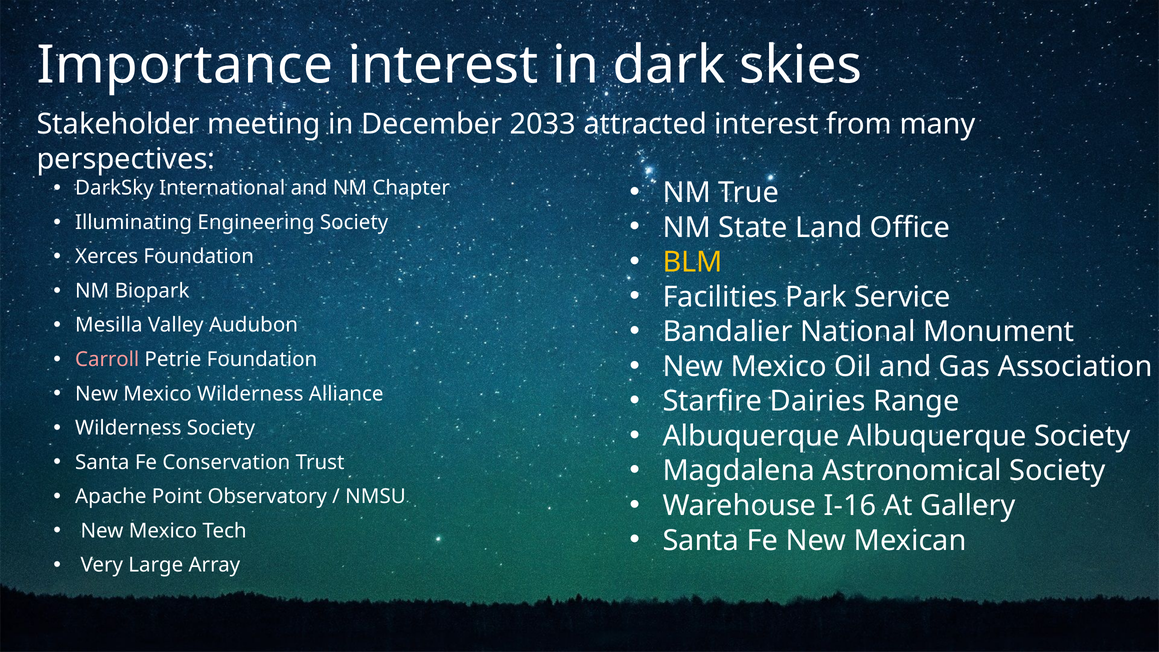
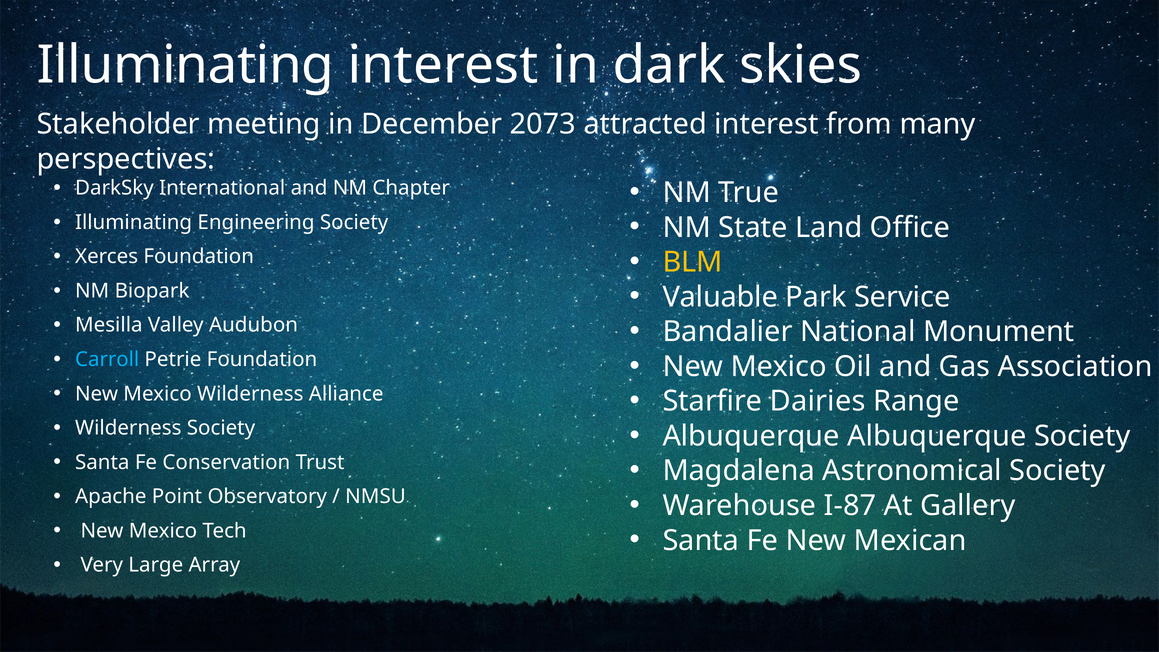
Importance at (185, 65): Importance -> Illuminating
2033: 2033 -> 2073
Facilities: Facilities -> Valuable
Carroll colour: pink -> light blue
I-16: I-16 -> I-87
